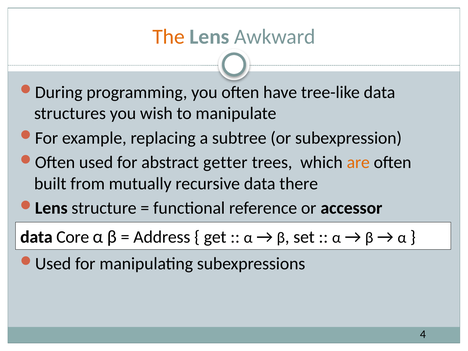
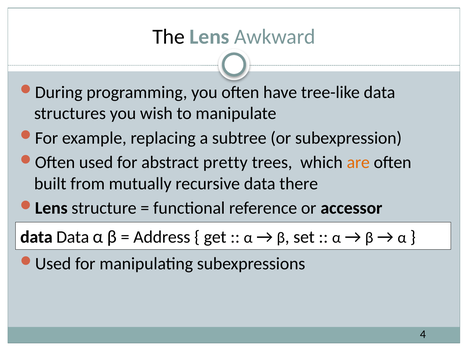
The colour: orange -> black
getter: getter -> pretty
data Core: Core -> Data
